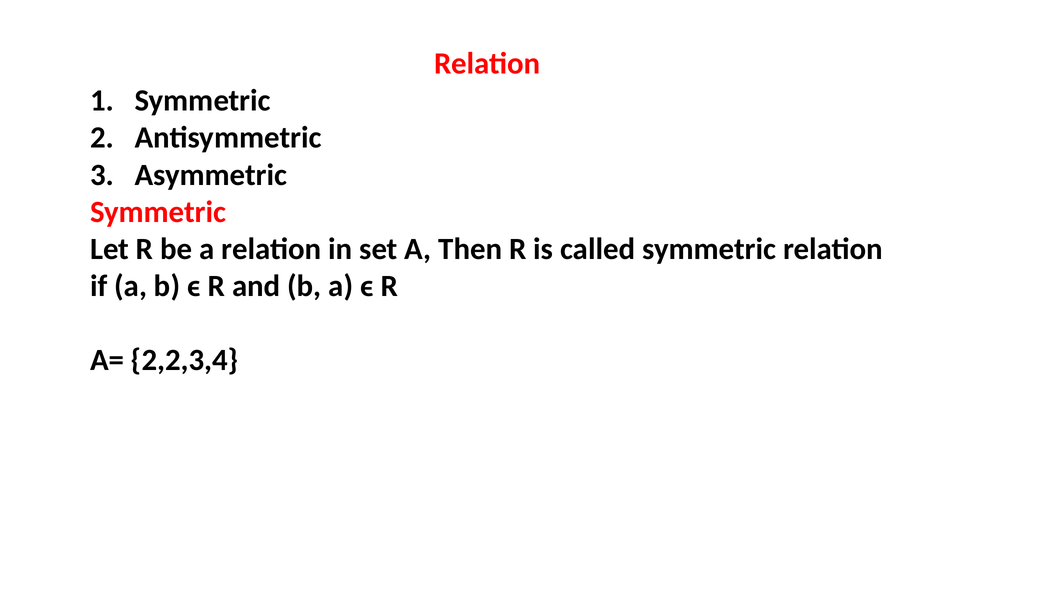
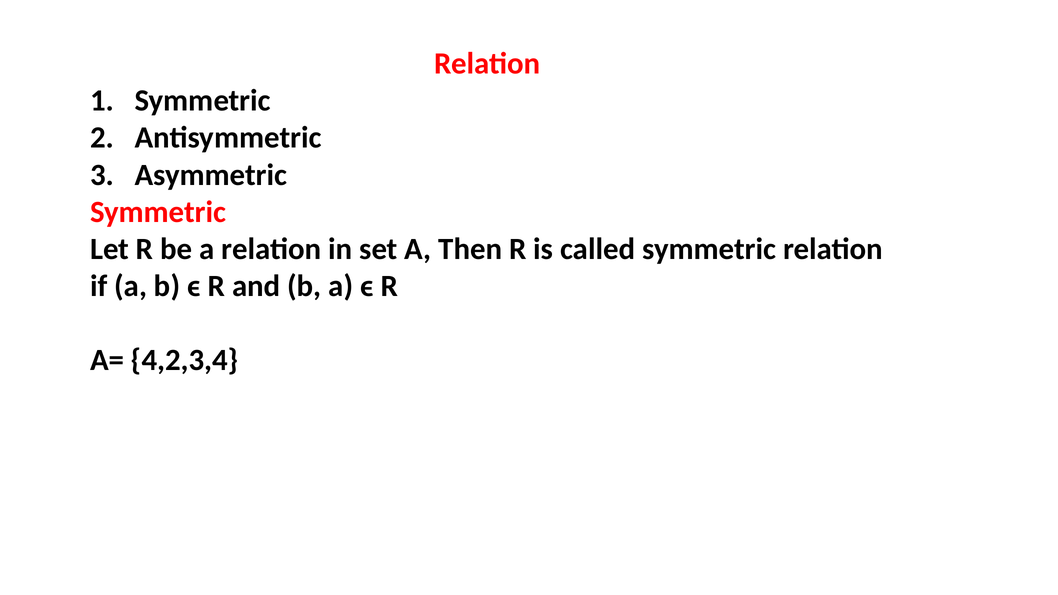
2,2,3,4: 2,2,3,4 -> 4,2,3,4
